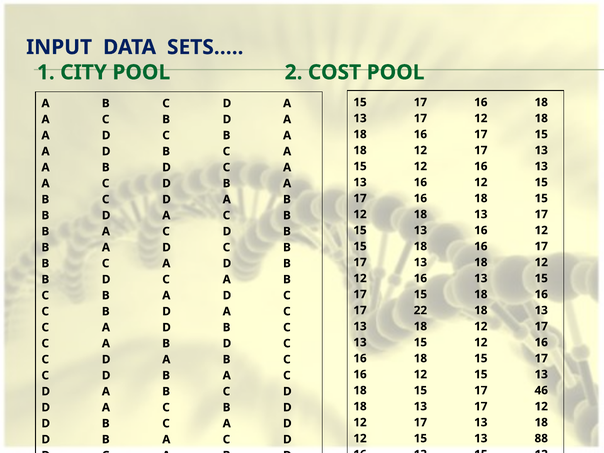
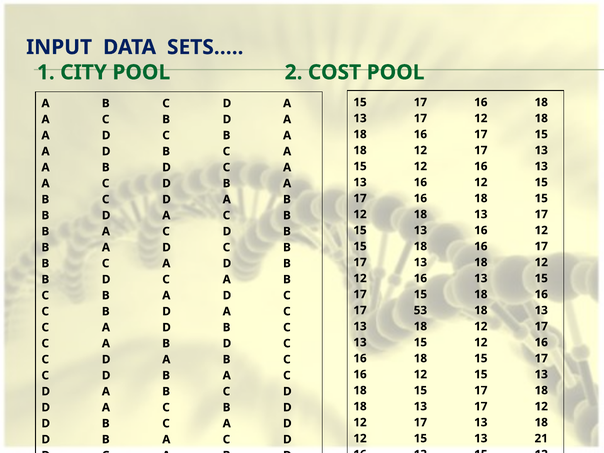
22: 22 -> 53
17 46: 46 -> 18
88: 88 -> 21
